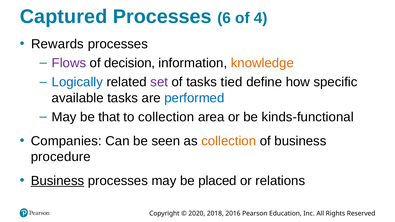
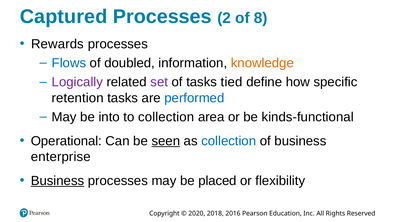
6: 6 -> 2
4: 4 -> 8
Flows colour: purple -> blue
decision: decision -> doubled
Logically colour: blue -> purple
available: available -> retention
that: that -> into
Companies: Companies -> Operational
seen underline: none -> present
collection at (229, 141) colour: orange -> blue
procedure: procedure -> enterprise
relations: relations -> flexibility
